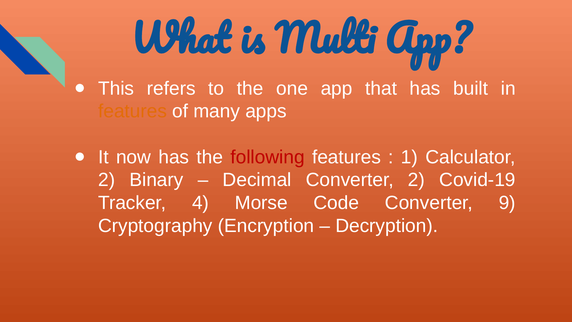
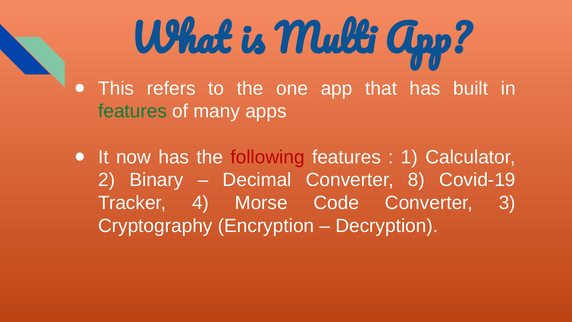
features at (133, 111) colour: orange -> green
Converter 2: 2 -> 8
9: 9 -> 3
